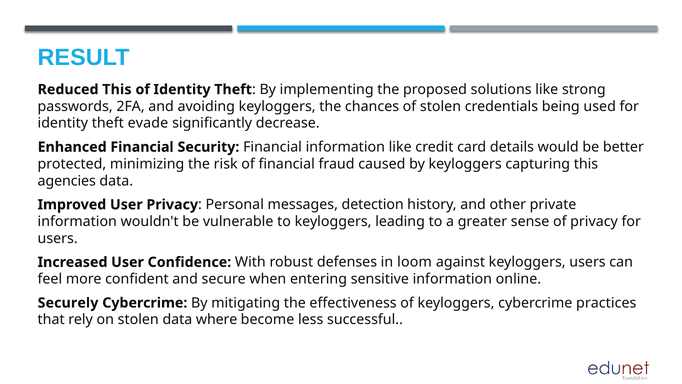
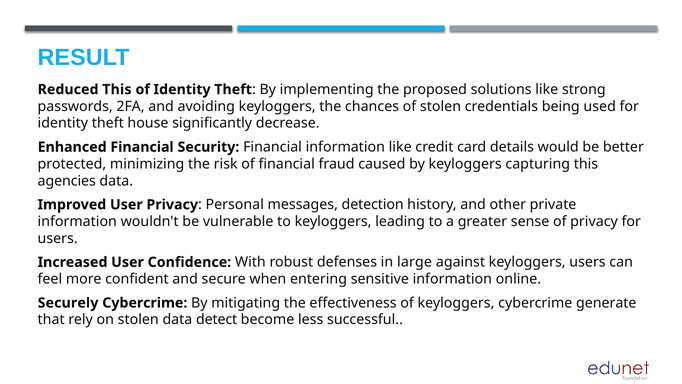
evade: evade -> house
loom: loom -> large
practices: practices -> generate
where: where -> detect
